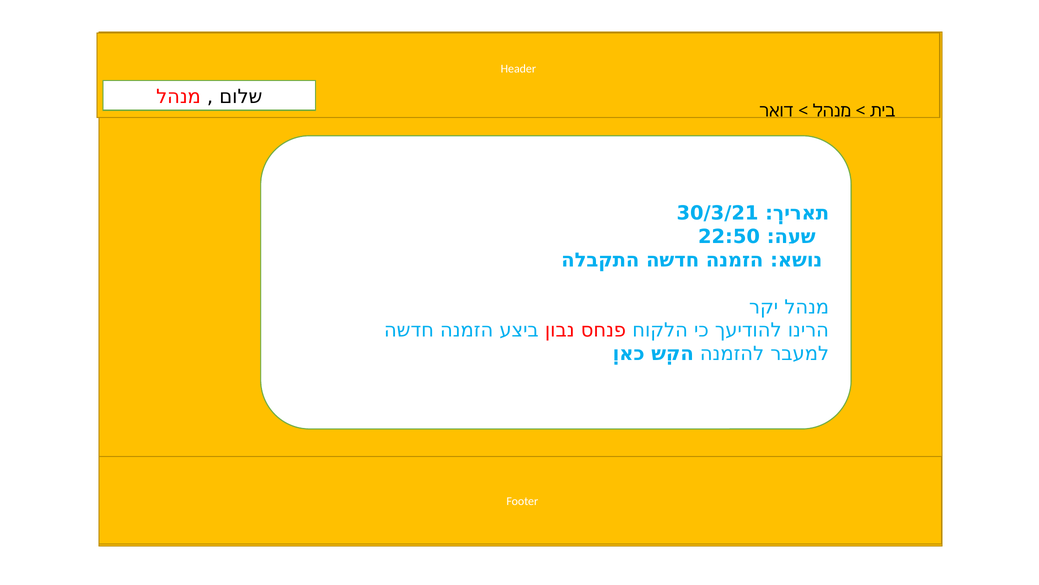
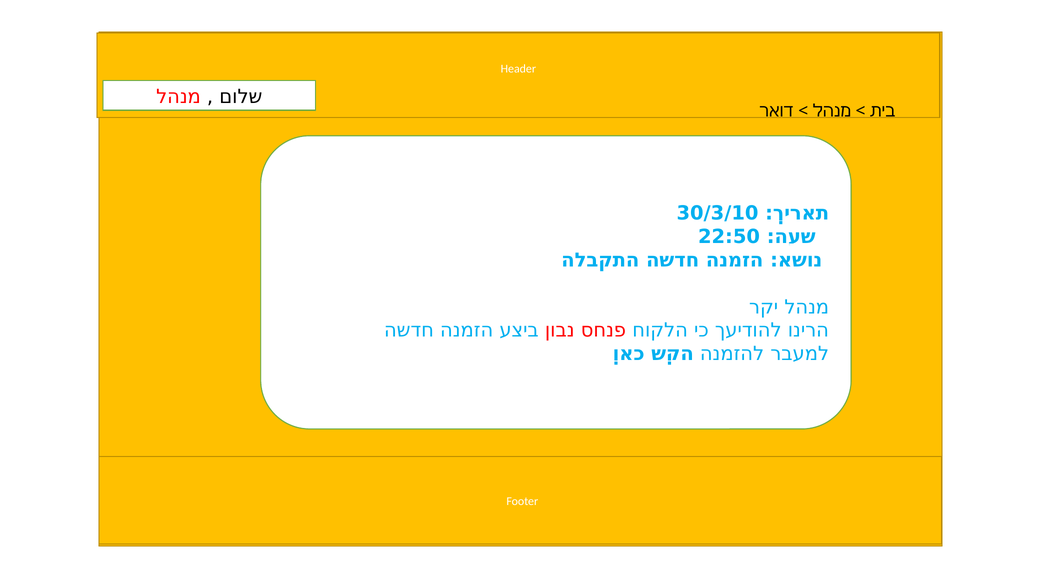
30/3/21: 30/3/21 -> 30/3/10
